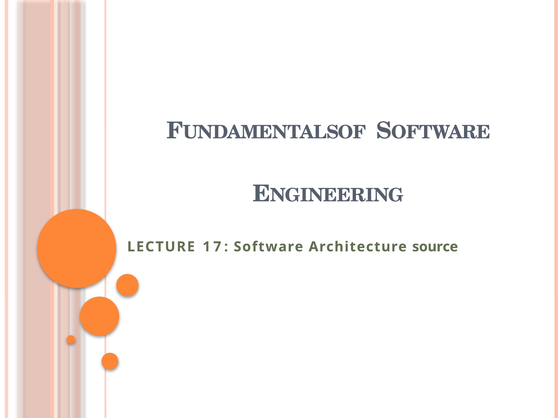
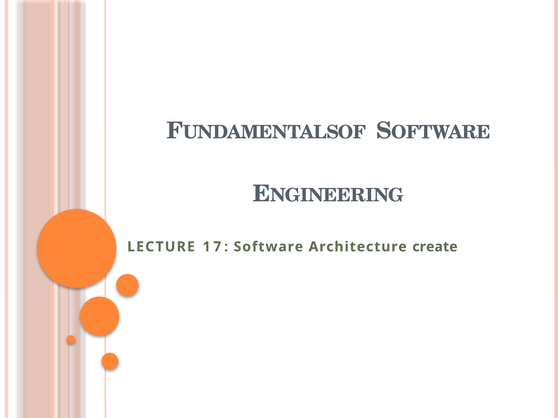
source: source -> create
